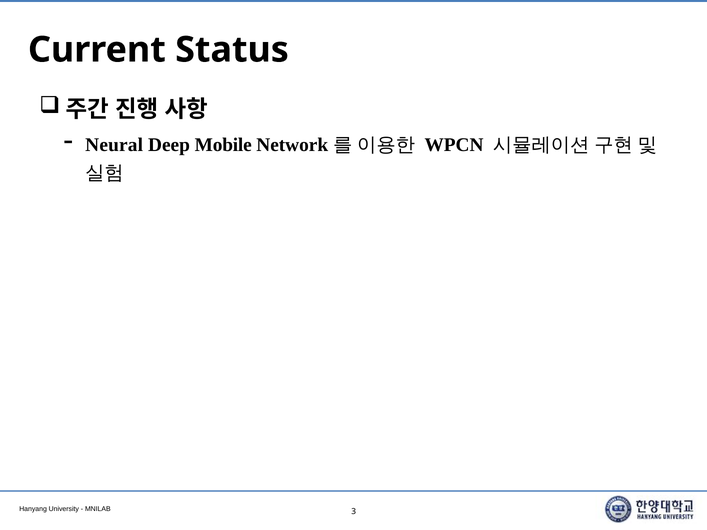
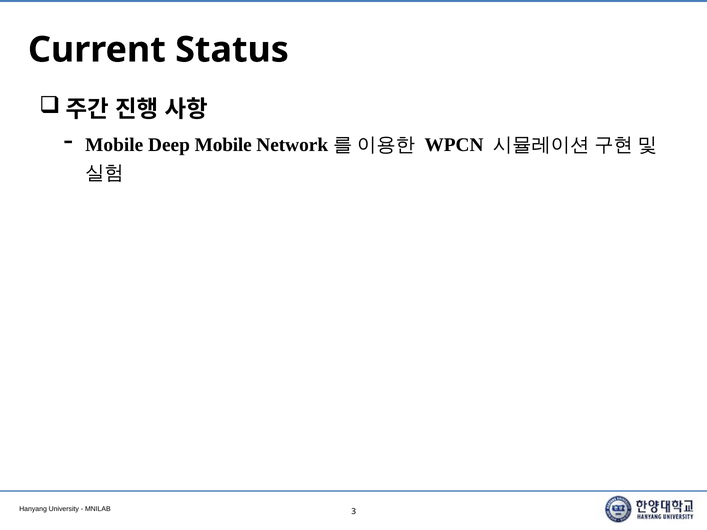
Neural at (114, 145): Neural -> Mobile
